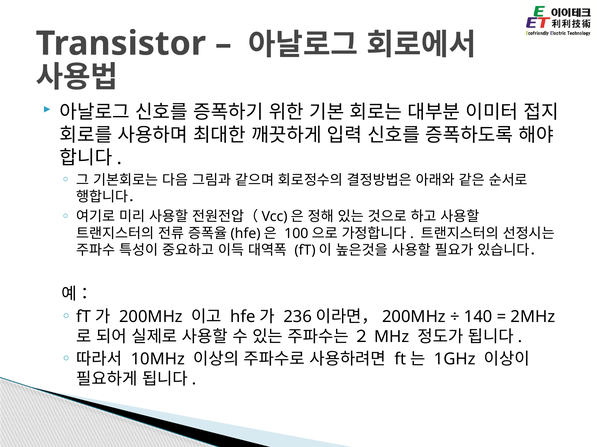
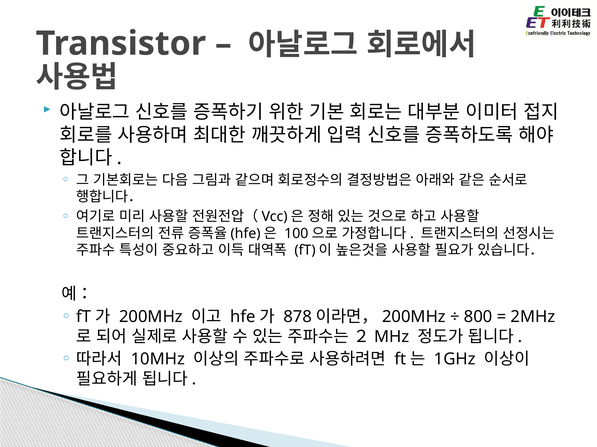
236: 236 -> 878
140: 140 -> 800
